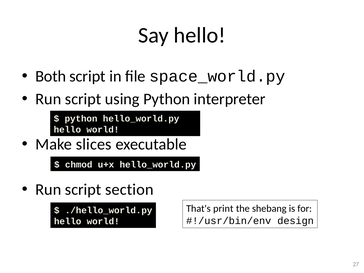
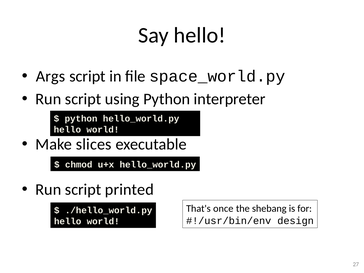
Both: Both -> Args
section: section -> printed
print: print -> once
